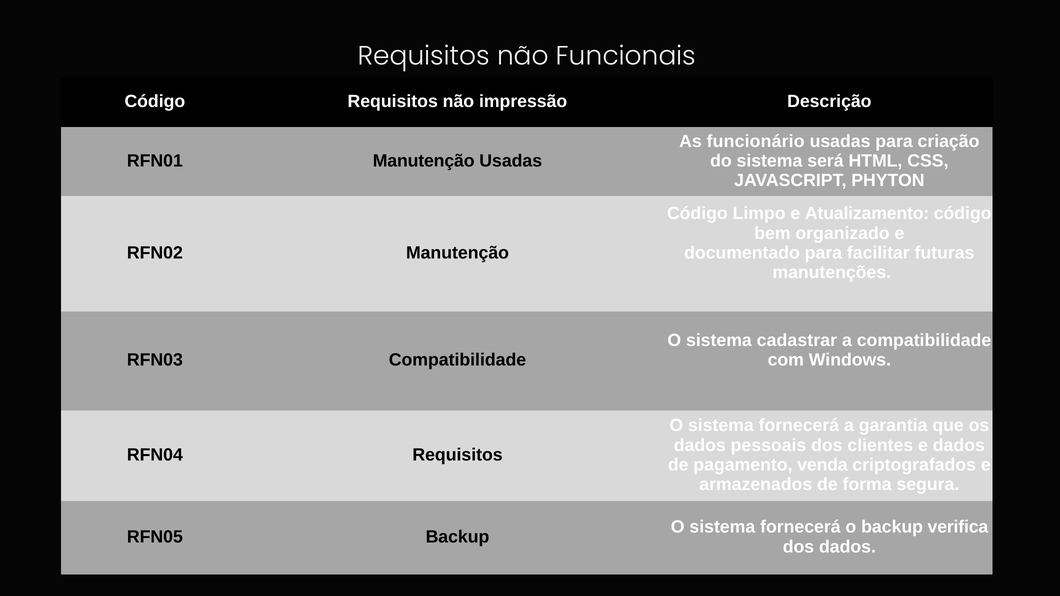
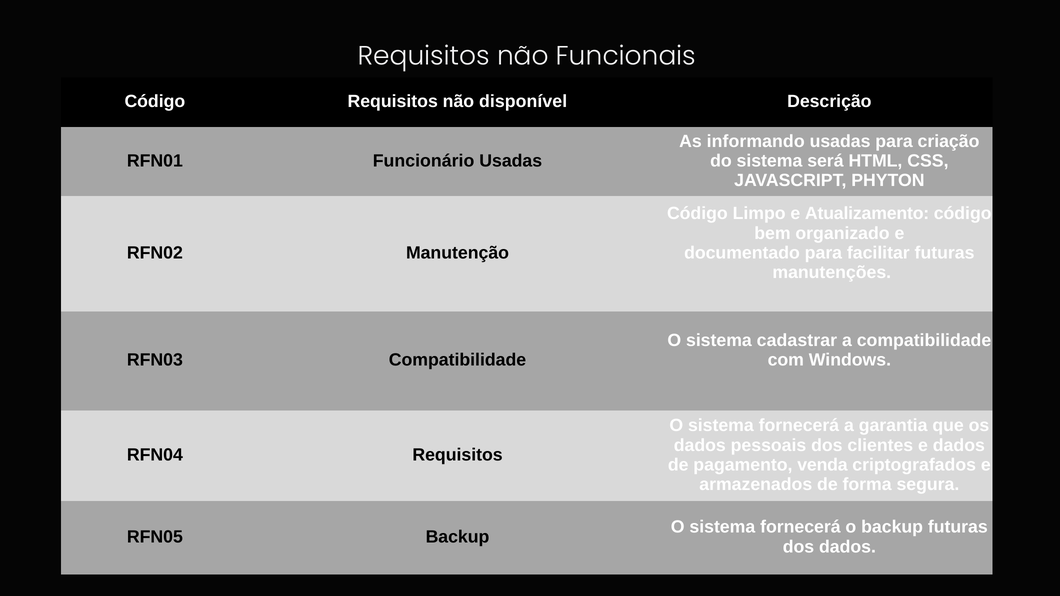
impressão: impressão -> disponível
funcionário: funcionário -> informando
RFN01 Manutenção: Manutenção -> Funcionário
backup verifica: verifica -> futuras
